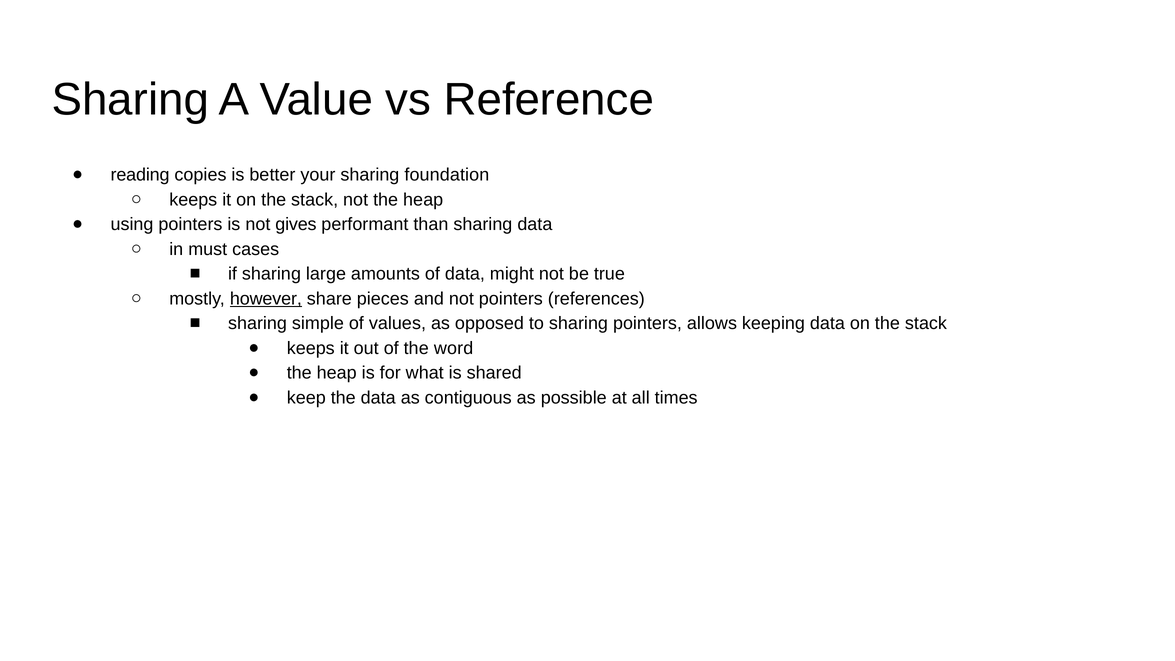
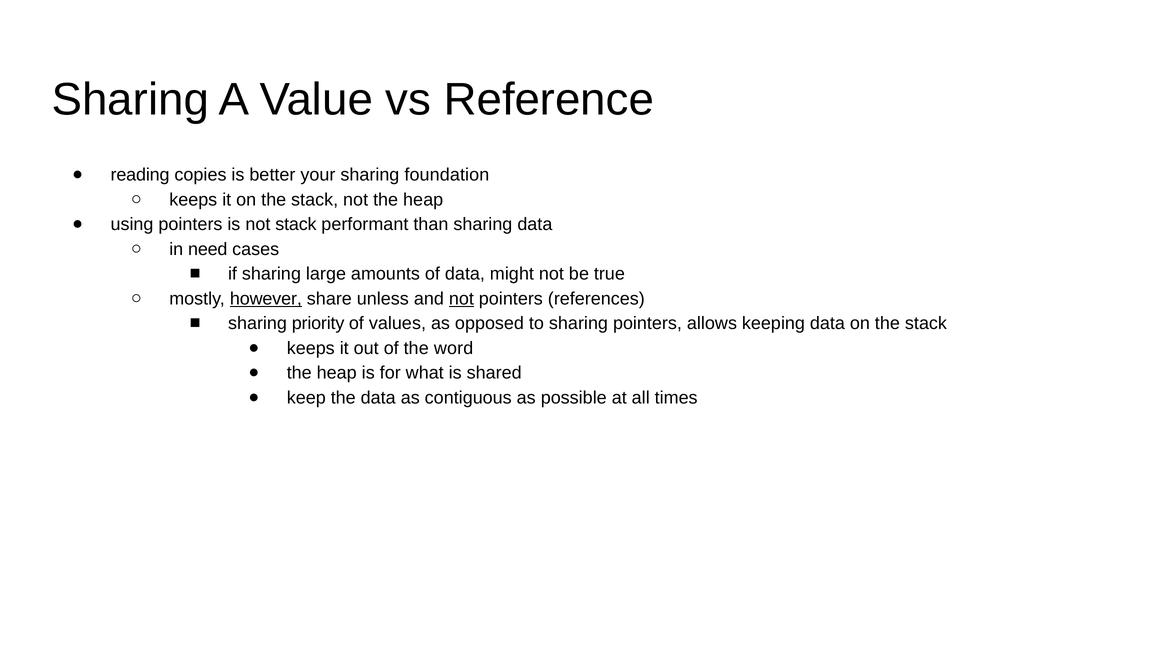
not gives: gives -> stack
must: must -> need
pieces: pieces -> unless
not at (461, 299) underline: none -> present
simple: simple -> priority
